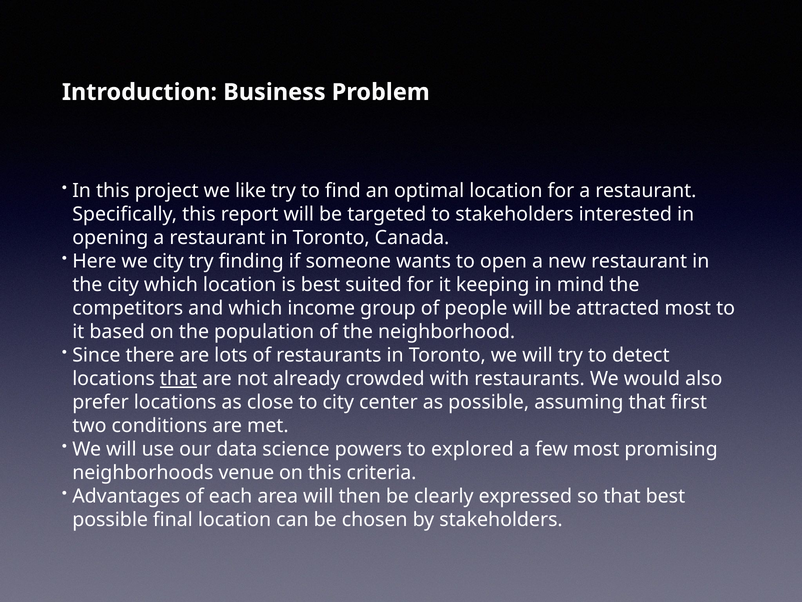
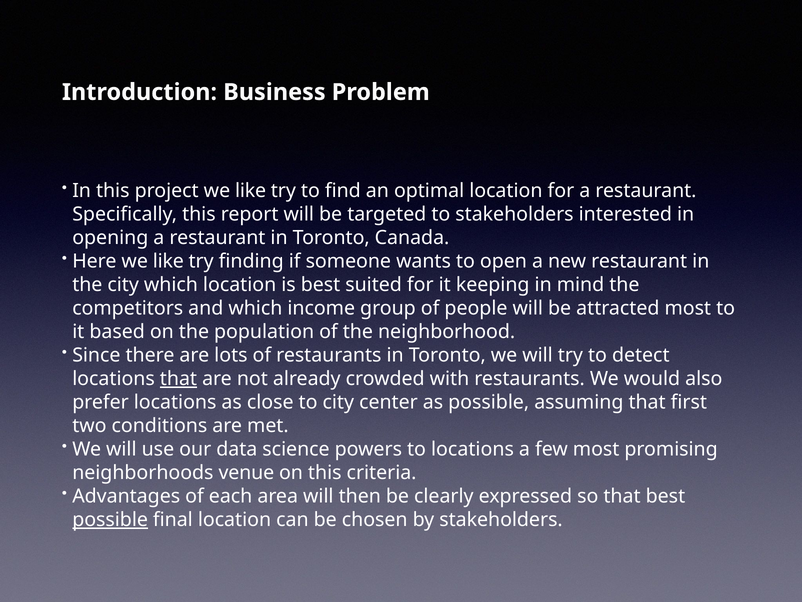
Here we city: city -> like
to explored: explored -> locations
possible at (110, 519) underline: none -> present
